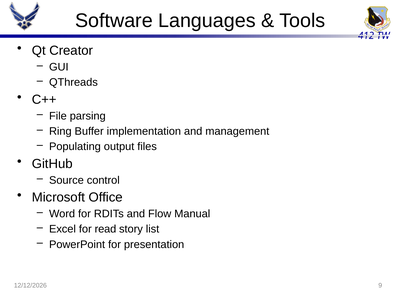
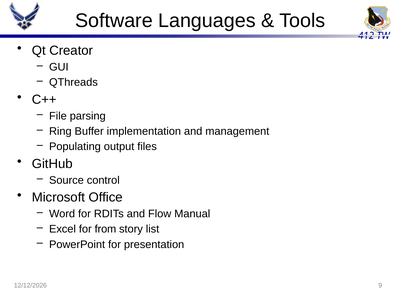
read: read -> from
